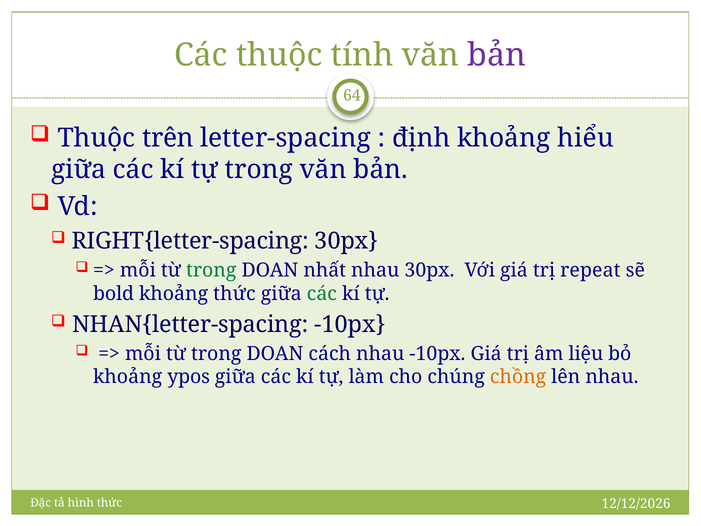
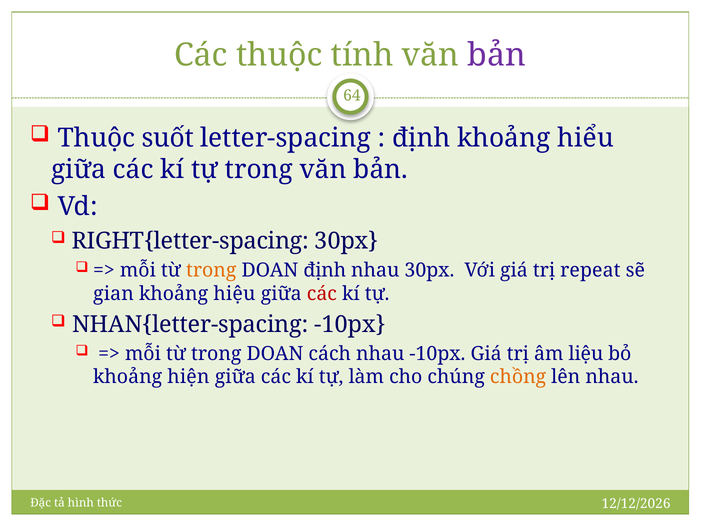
trên: trên -> suốt
trong at (211, 270) colour: green -> orange
DOAN nhất: nhất -> định
bold: bold -> gian
khoảng thức: thức -> hiệu
các at (322, 294) colour: green -> red
ypos: ypos -> hiện
